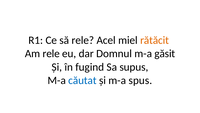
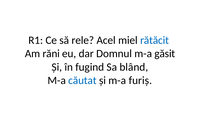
rătăcit colour: orange -> blue
Am rele: rele -> răni
supus: supus -> blând
spus: spus -> furiș
